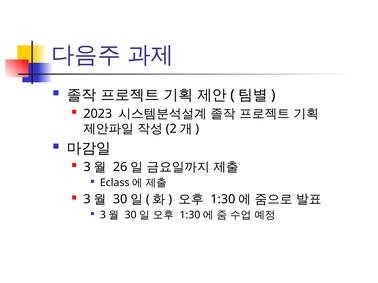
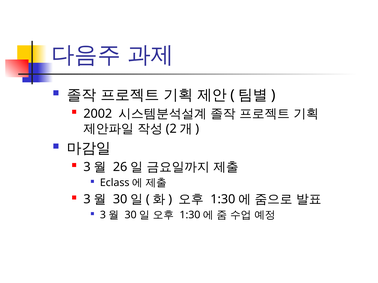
2023: 2023 -> 2002
